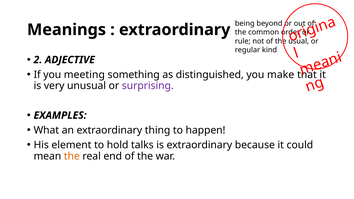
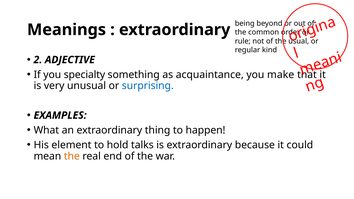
meeting: meeting -> specialty
distinguished: distinguished -> acquaintance
surprising colour: purple -> blue
